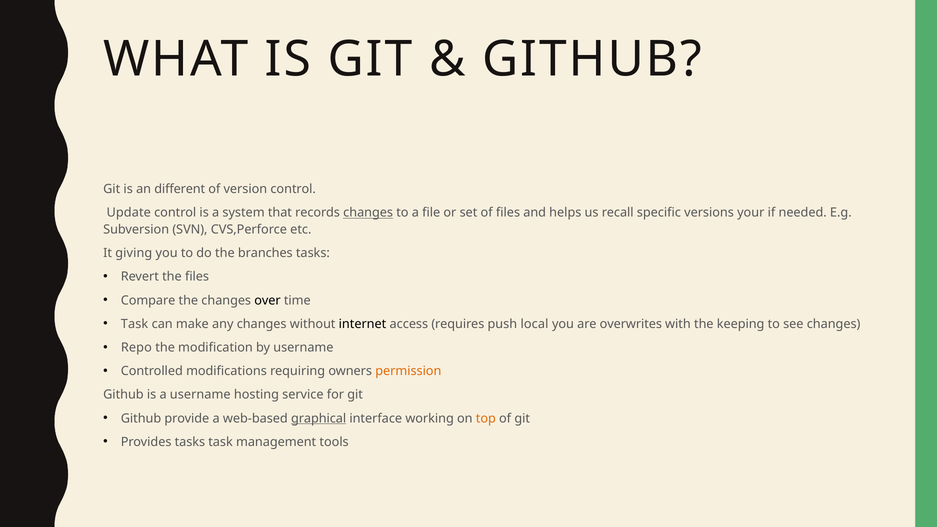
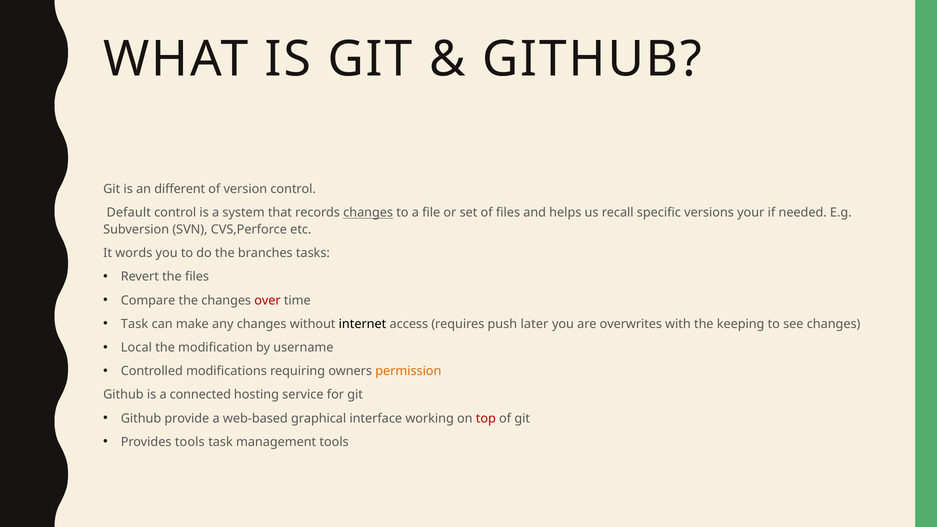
Update: Update -> Default
giving: giving -> words
over colour: black -> red
local: local -> later
Repo: Repo -> Local
a username: username -> connected
graphical underline: present -> none
top colour: orange -> red
Provides tasks: tasks -> tools
